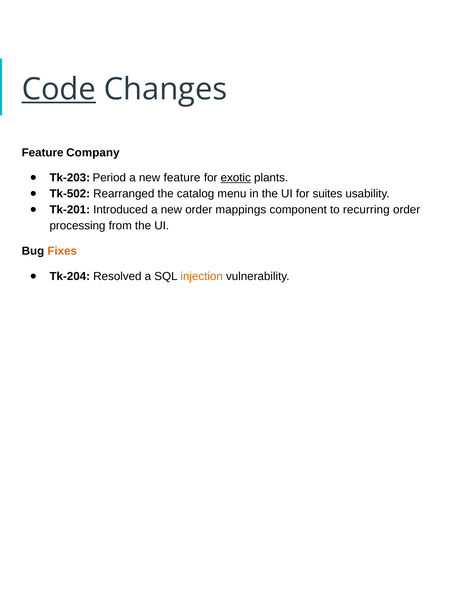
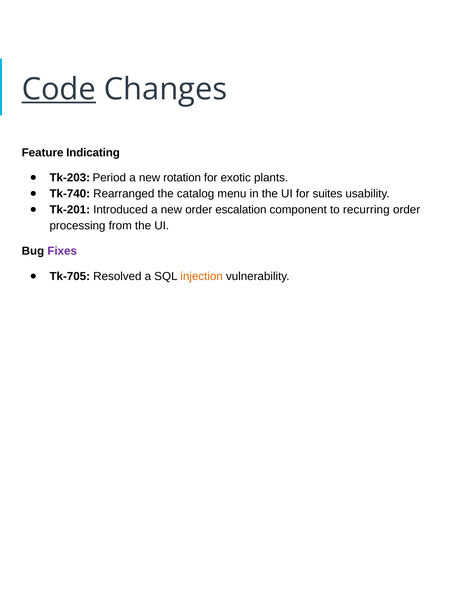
Company: Company -> Indicating
new feature: feature -> rotation
exotic underline: present -> none
Tk-502: Tk-502 -> Tk-740
mappings: mappings -> escalation
Fixes colour: orange -> purple
Tk-204: Tk-204 -> Tk-705
